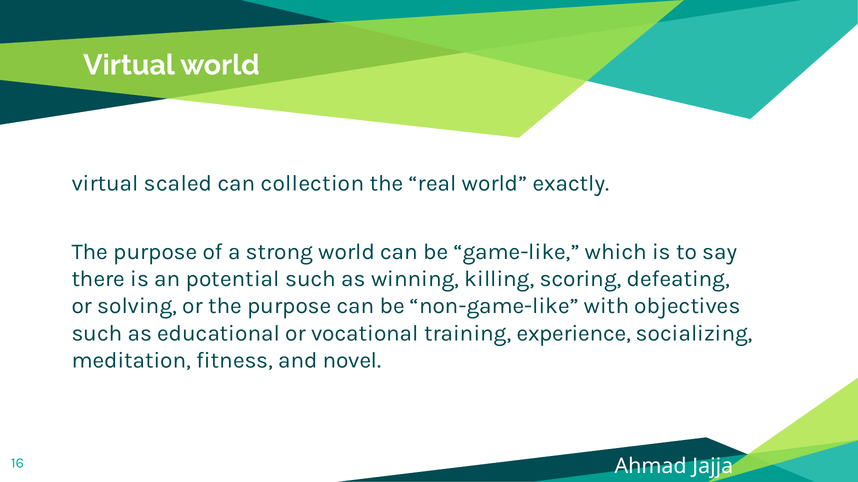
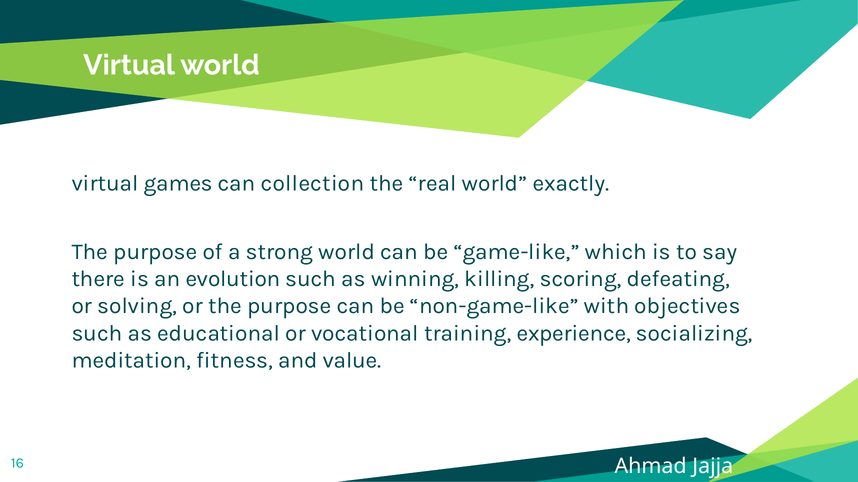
scaled: scaled -> games
potential: potential -> evolution
novel: novel -> value
